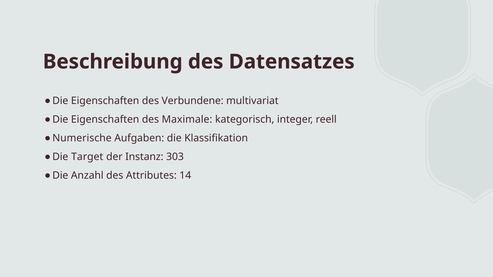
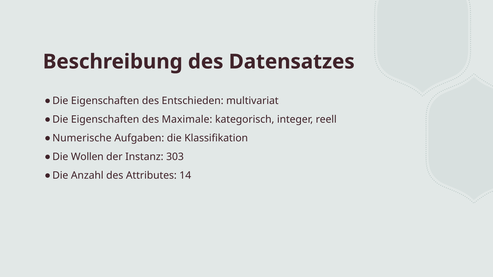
Verbundene: Verbundene -> Entschieden
Target: Target -> Wollen
